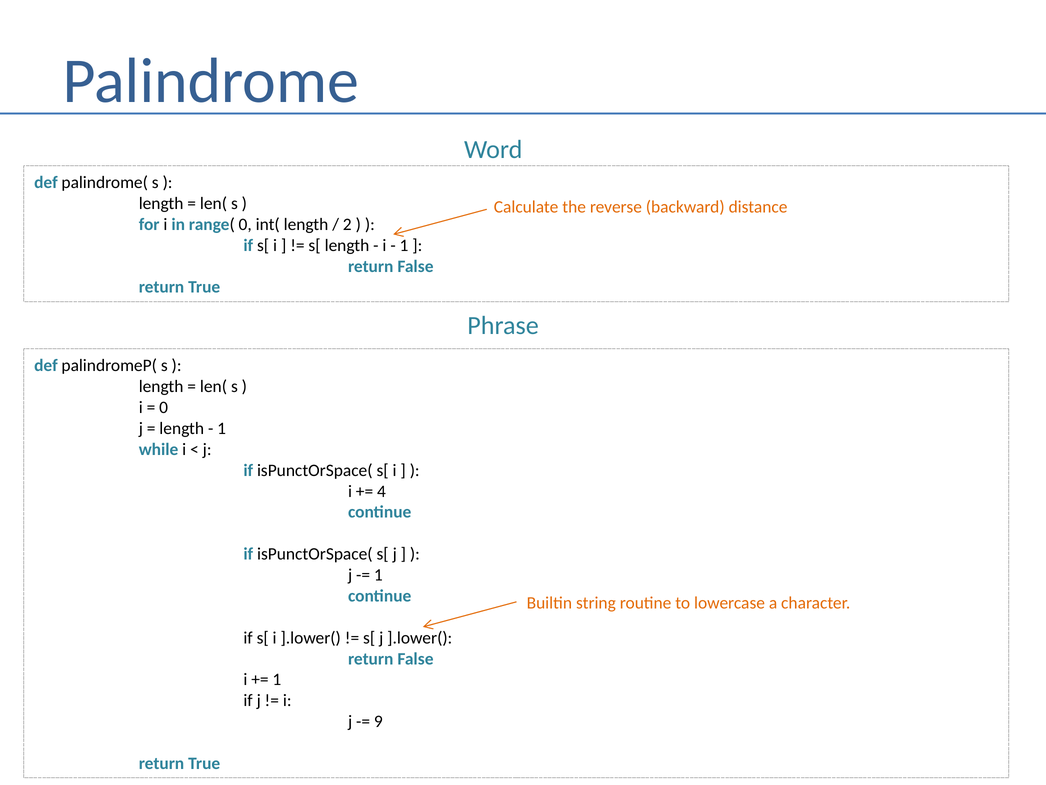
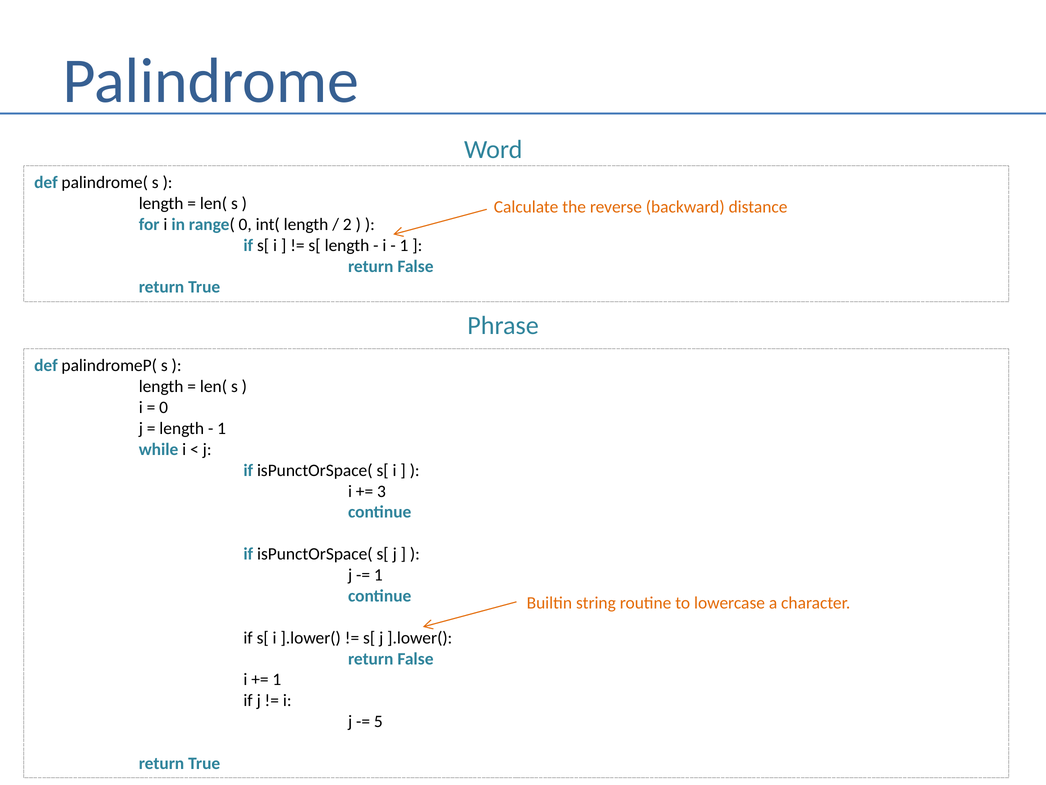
4: 4 -> 3
9: 9 -> 5
